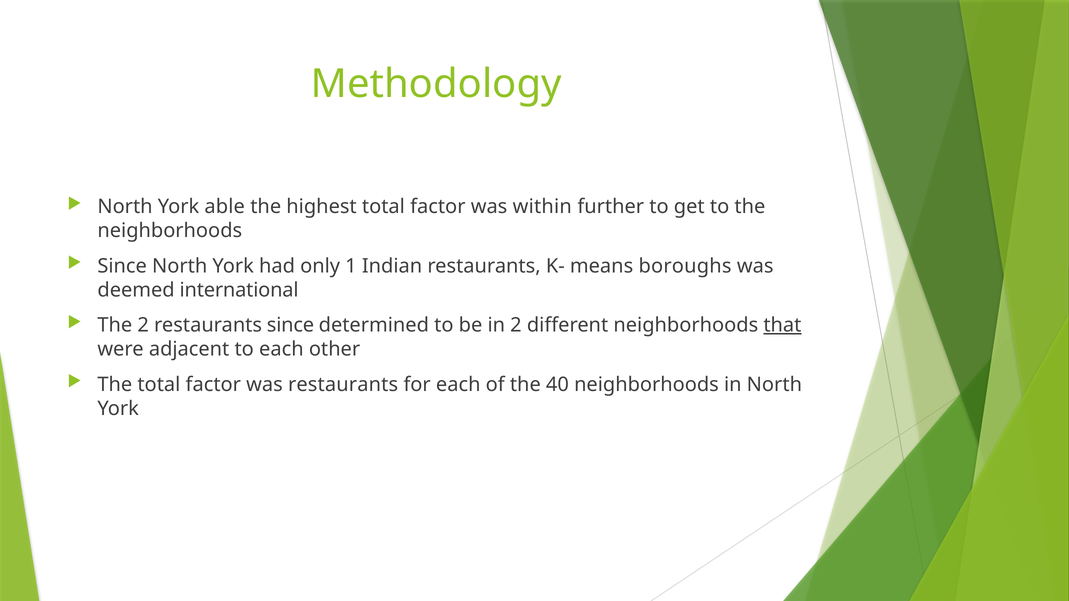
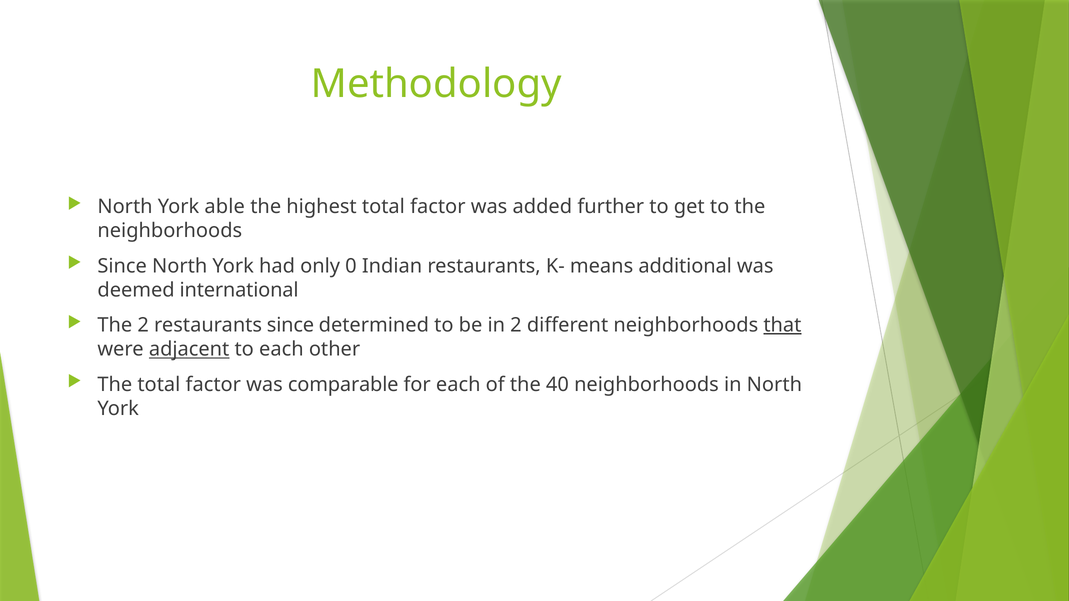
within: within -> added
1: 1 -> 0
boroughs: boroughs -> additional
adjacent underline: none -> present
was restaurants: restaurants -> comparable
